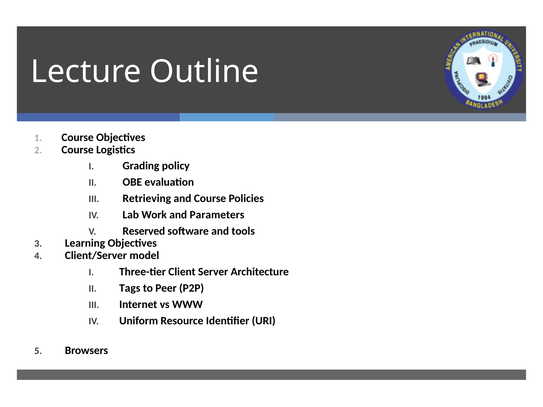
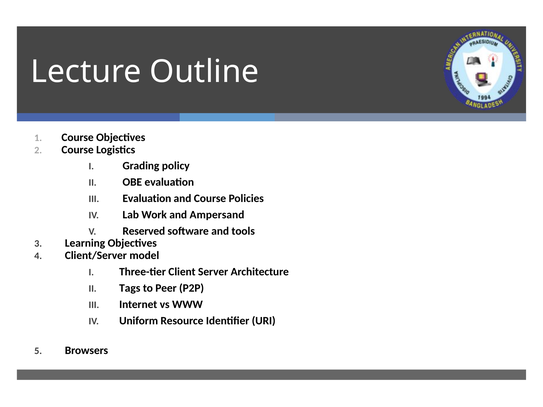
Retrieving at (147, 199): Retrieving -> Evaluation
Parameters: Parameters -> Ampersand
